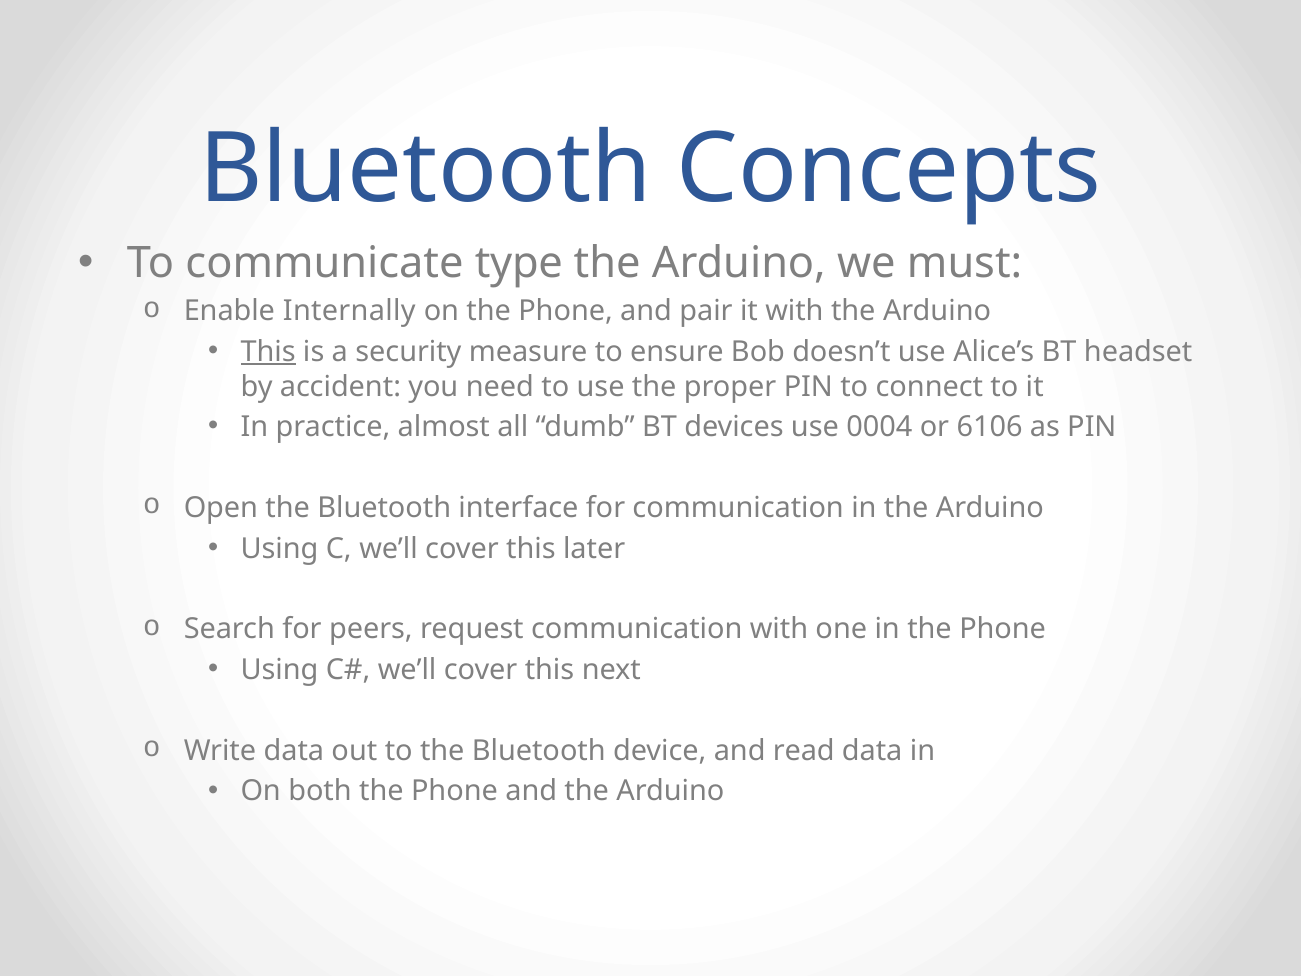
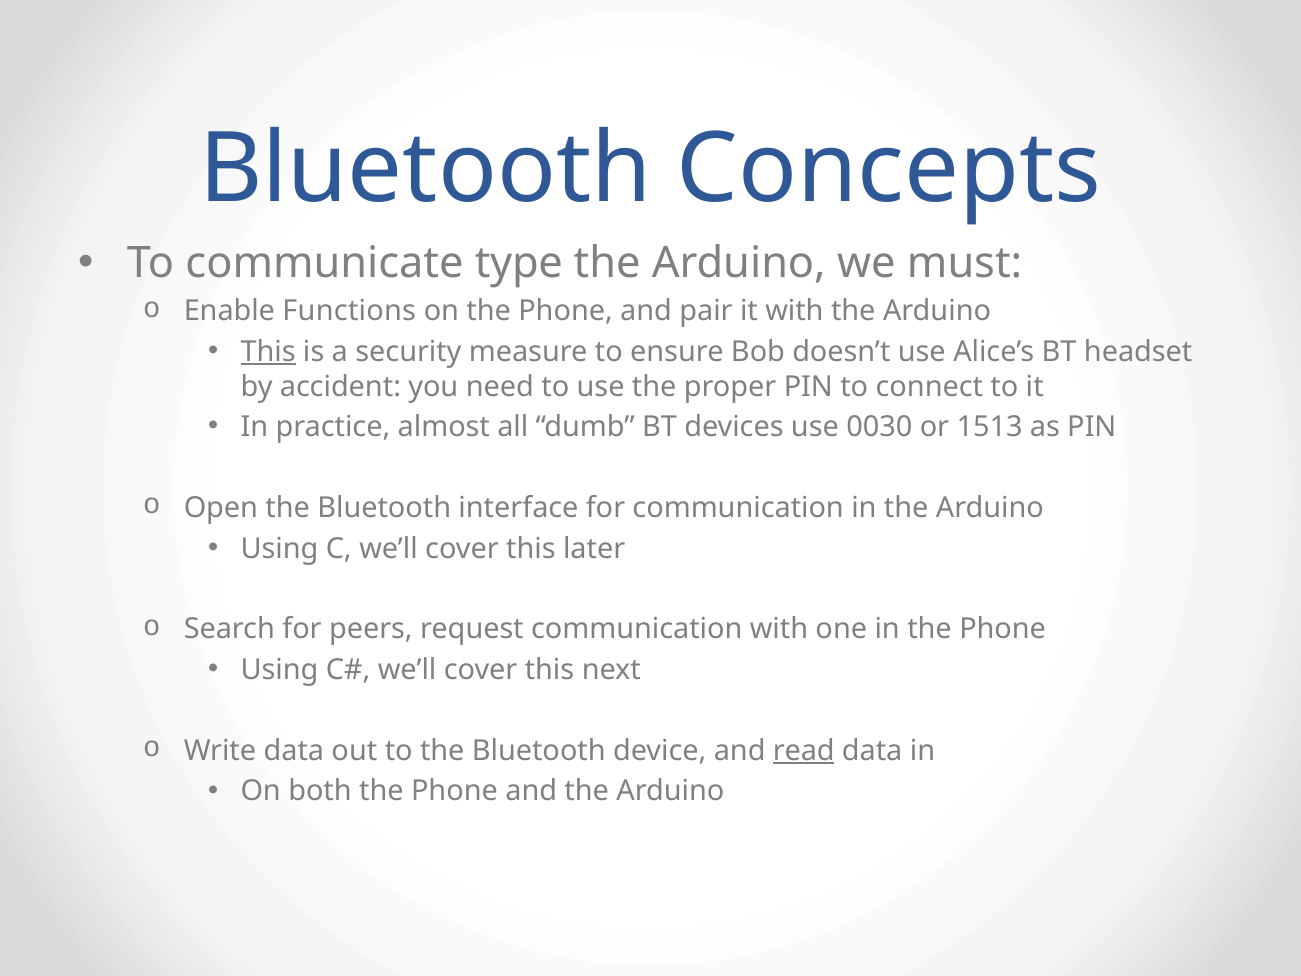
Internally: Internally -> Functions
0004: 0004 -> 0030
6106: 6106 -> 1513
read underline: none -> present
